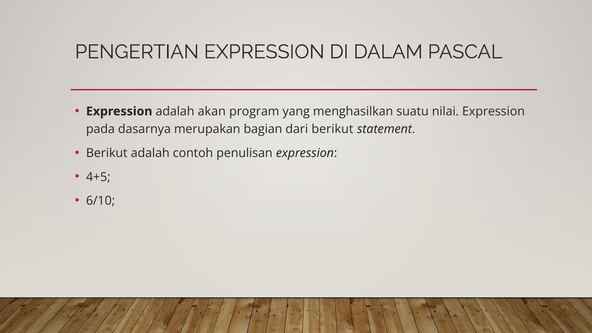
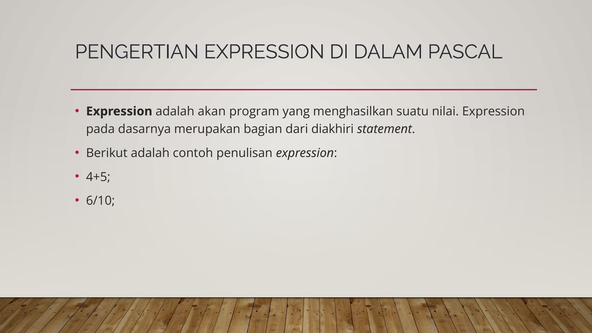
dari berikut: berikut -> diakhiri
